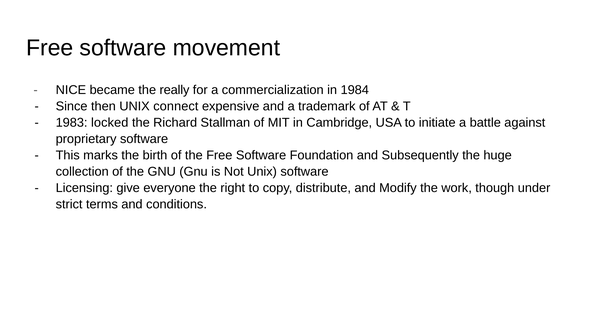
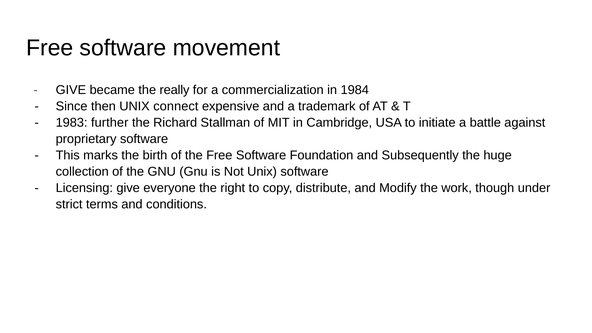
NICE at (71, 90): NICE -> GIVE
locked: locked -> further
